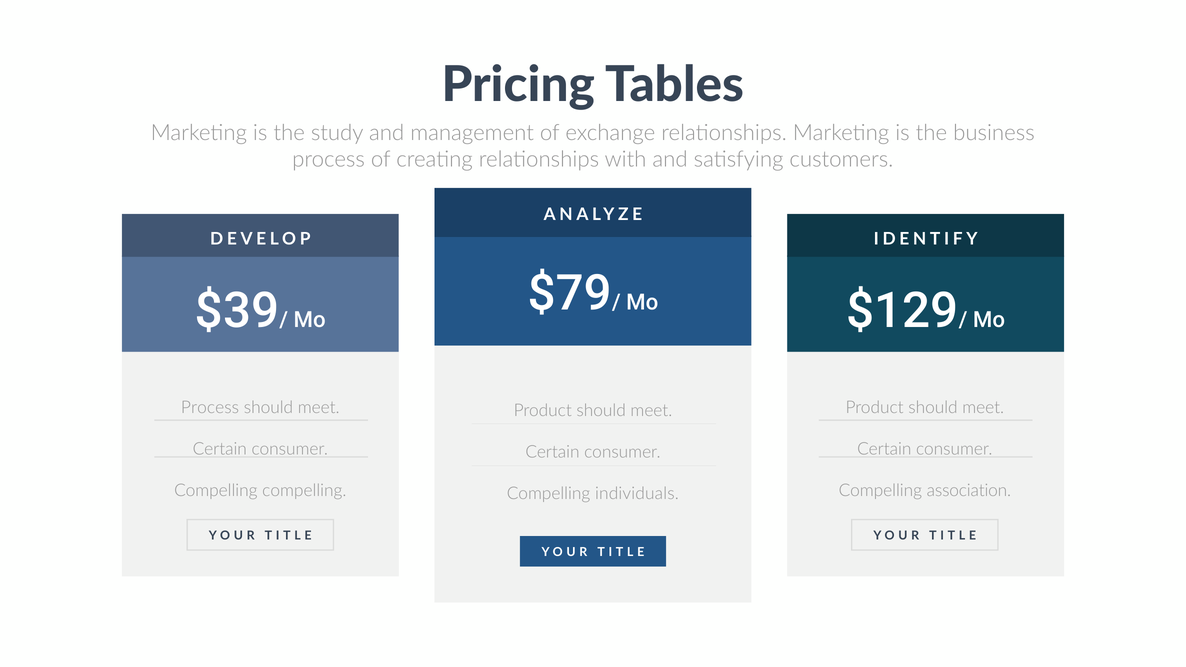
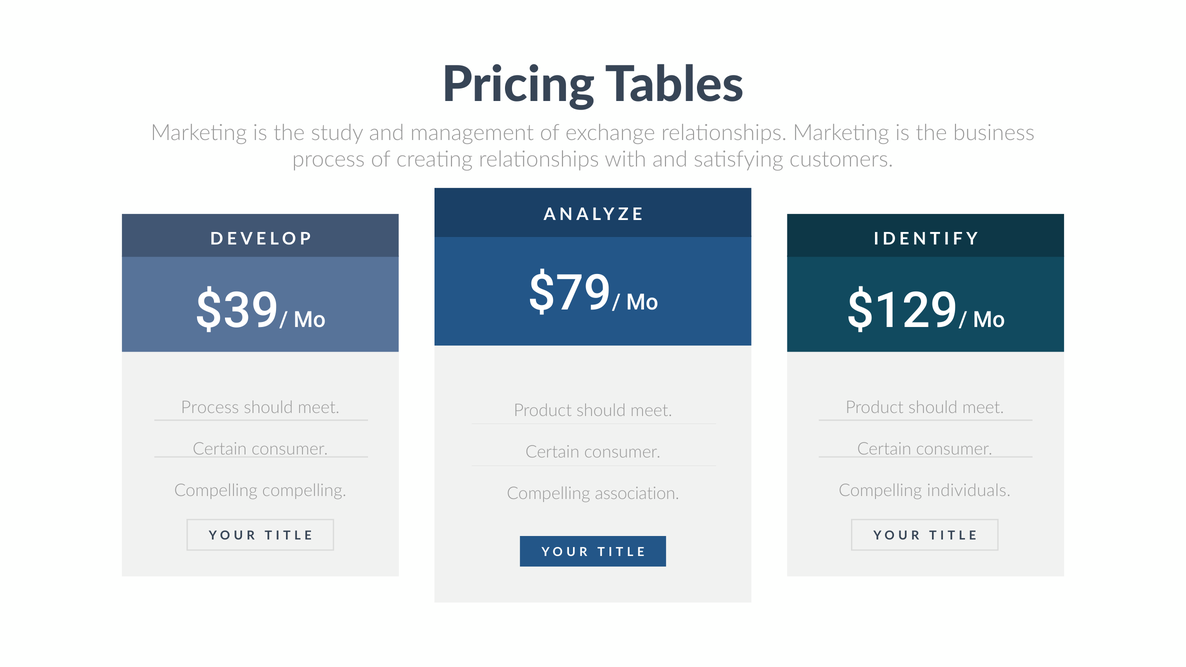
association: association -> individuals
individuals: individuals -> association
